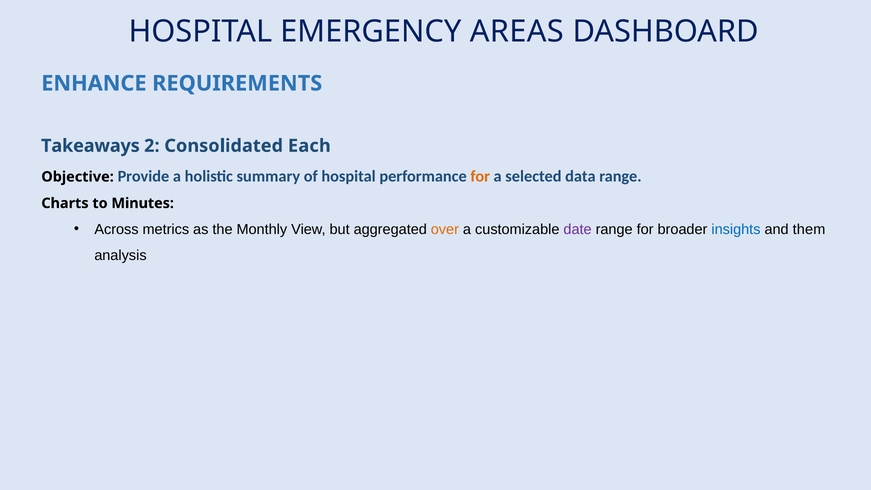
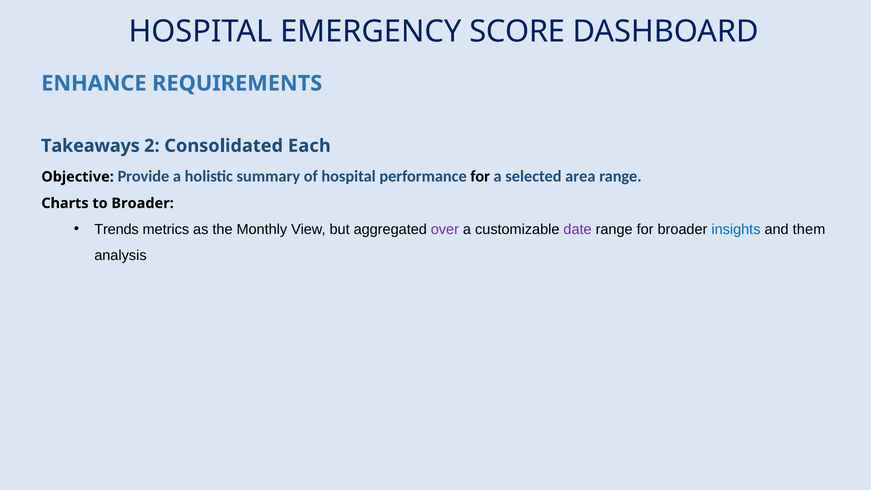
AREAS: AREAS -> SCORE
for at (480, 176) colour: orange -> black
data: data -> area
to Minutes: Minutes -> Broader
Across: Across -> Trends
over colour: orange -> purple
